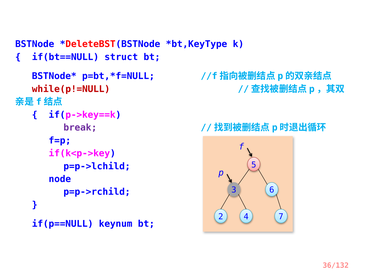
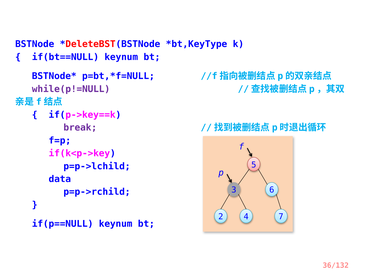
if(bt==NULL struct: struct -> keynum
while(p!=NULL colour: red -> purple
node: node -> data
